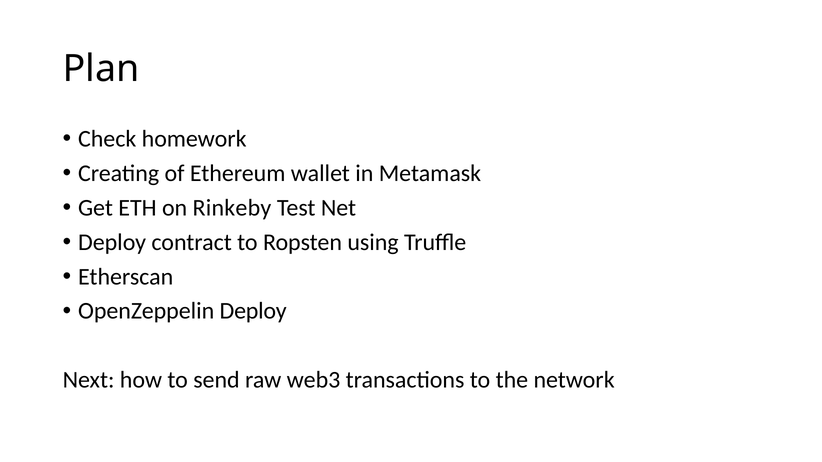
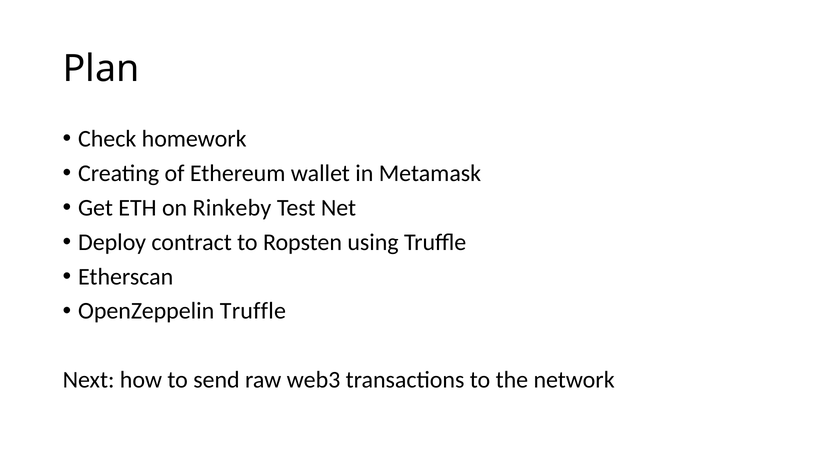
OpenZeppelin Deploy: Deploy -> Truffle
